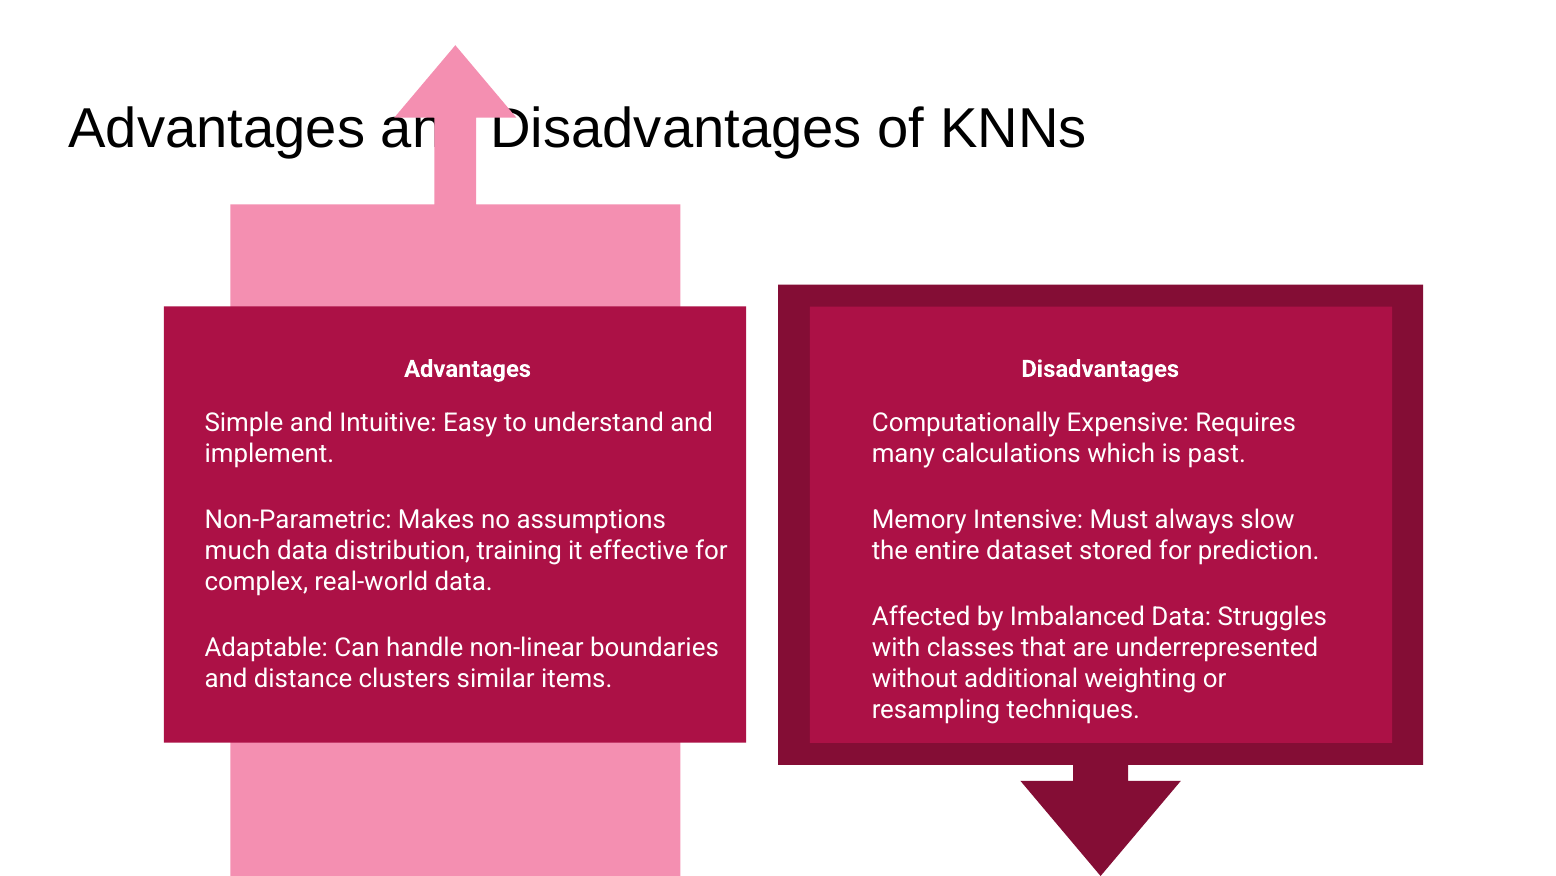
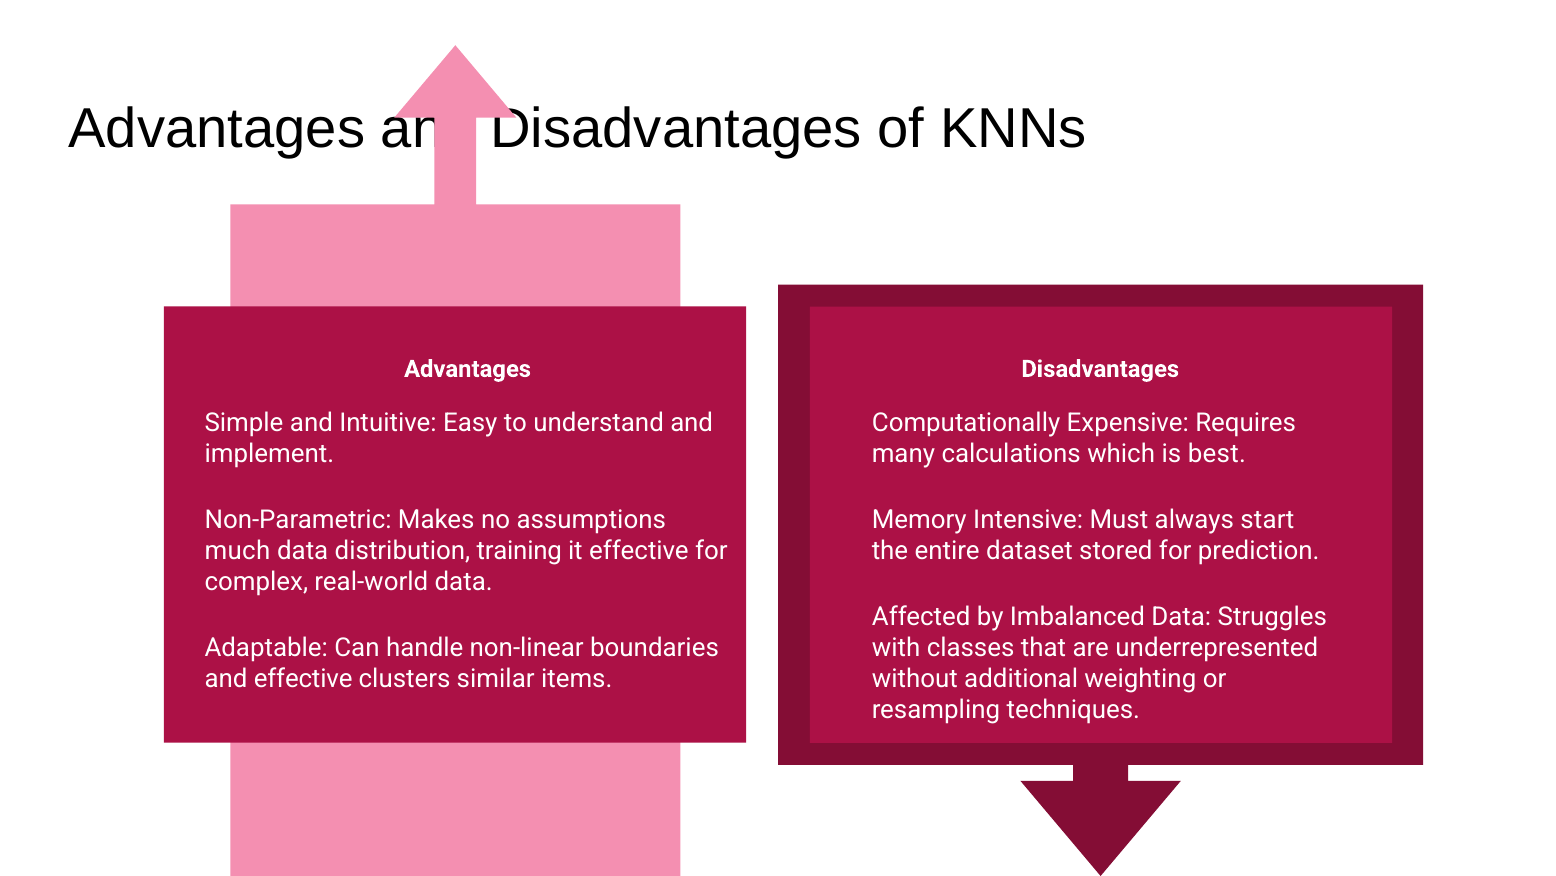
past: past -> best
slow: slow -> start
and distance: distance -> effective
